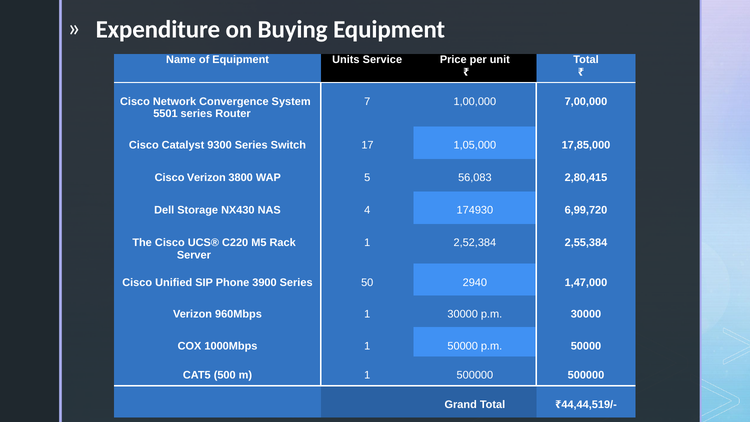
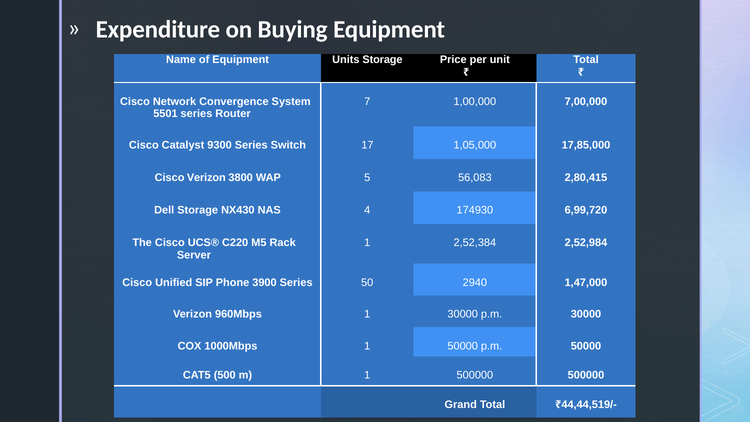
Units Service: Service -> Storage
2,55,384: 2,55,384 -> 2,52,984
